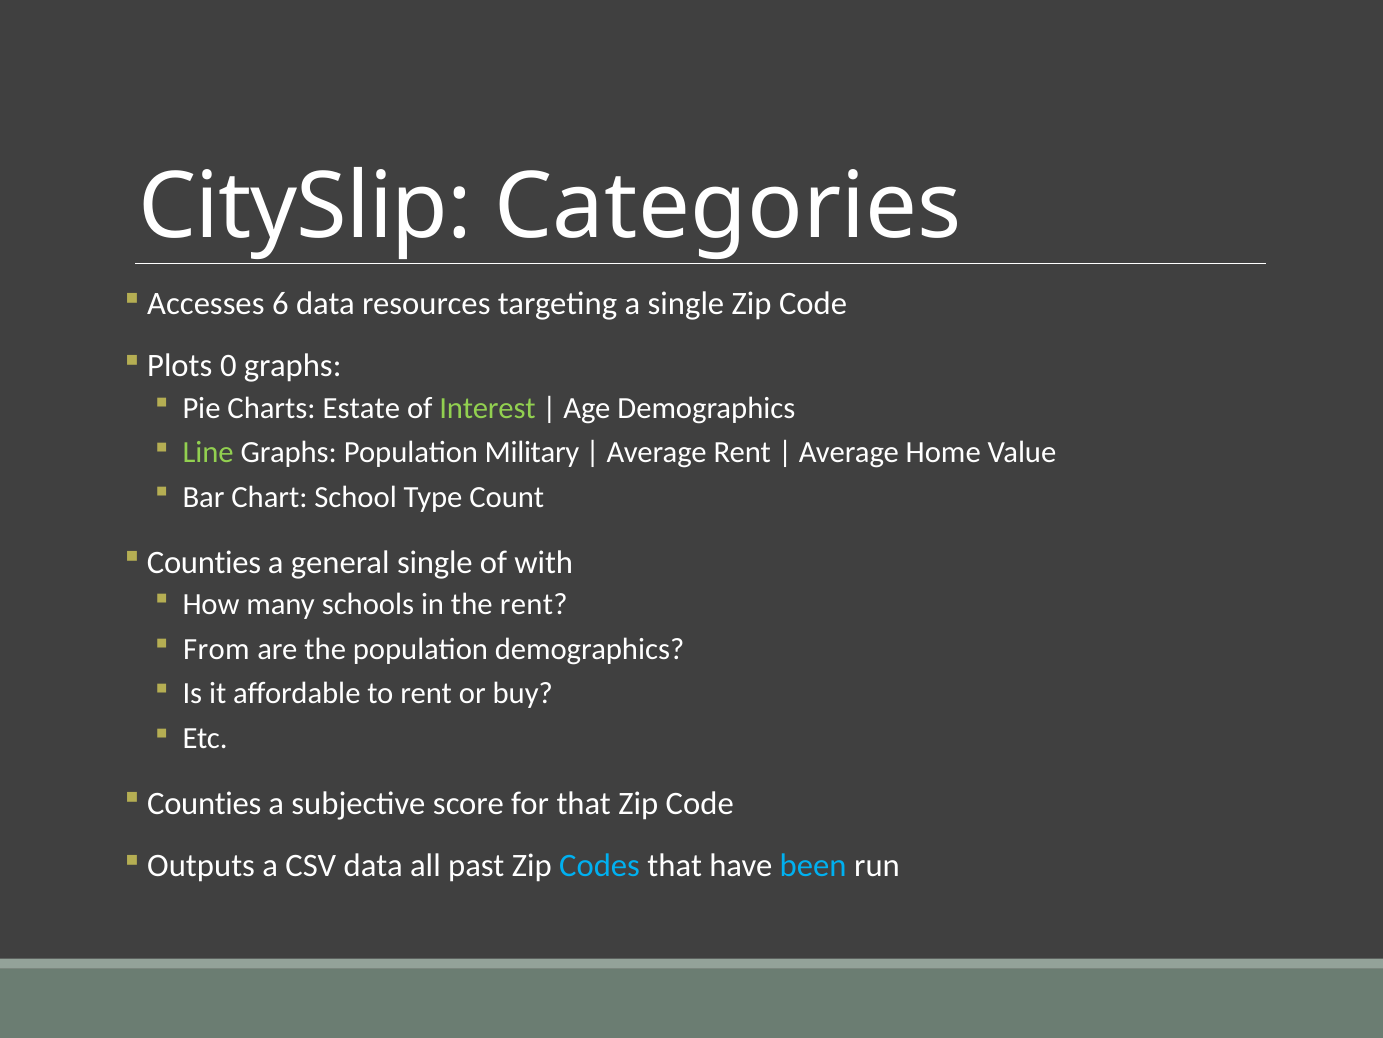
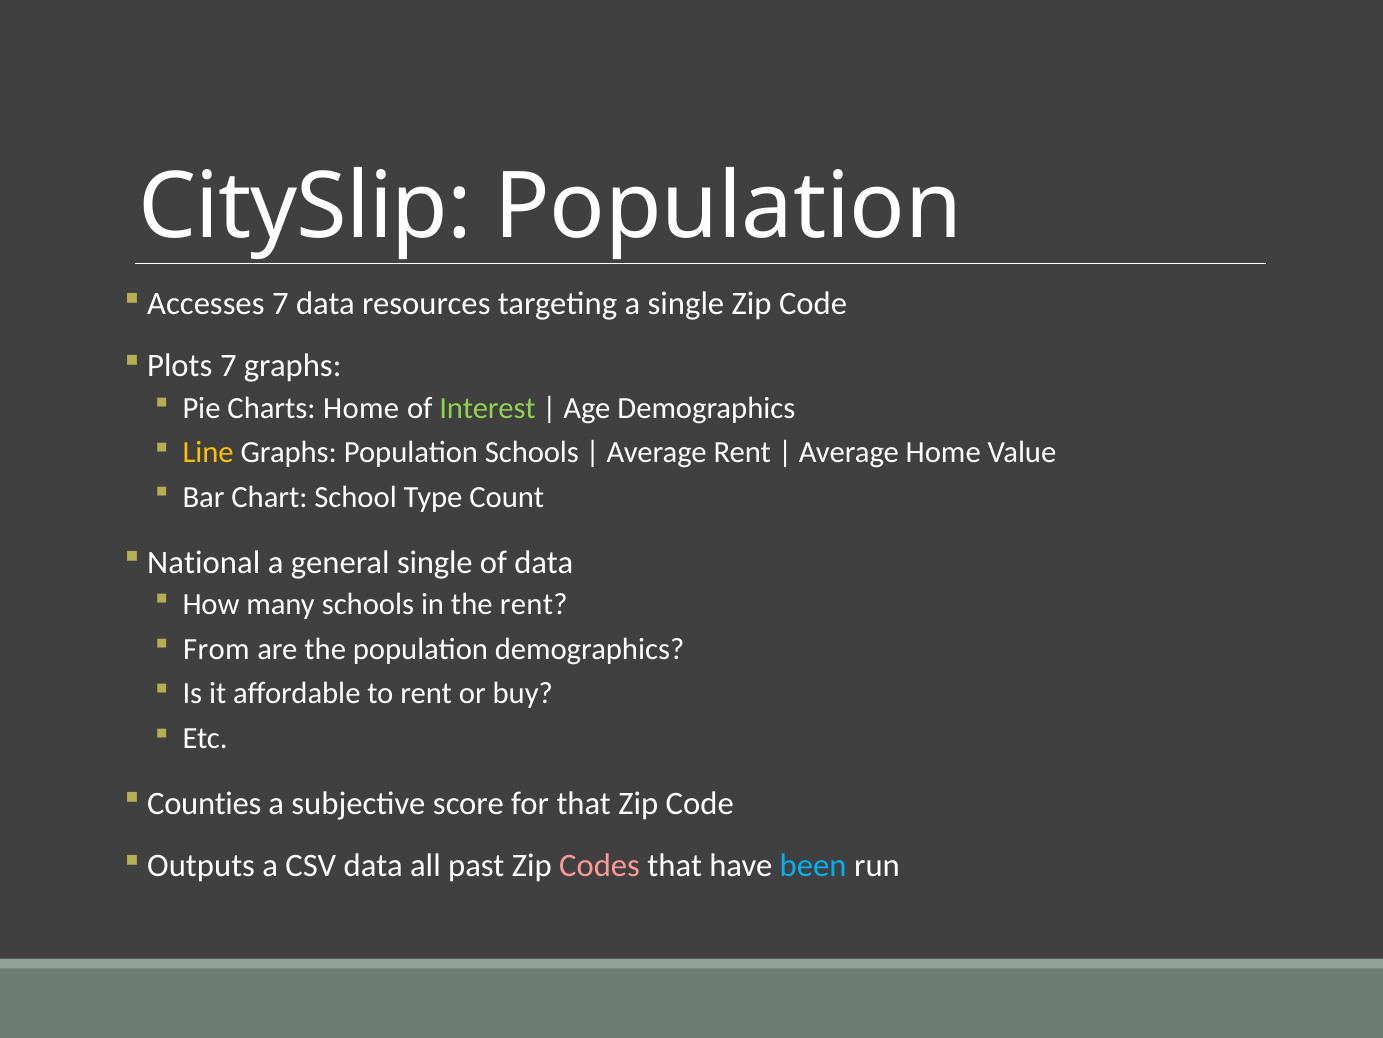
CitySlip Categories: Categories -> Population
Accesses 6: 6 -> 7
Plots 0: 0 -> 7
Charts Estate: Estate -> Home
Line colour: light green -> yellow
Population Military: Military -> Schools
Counties at (204, 562): Counties -> National
of with: with -> data
Codes colour: light blue -> pink
